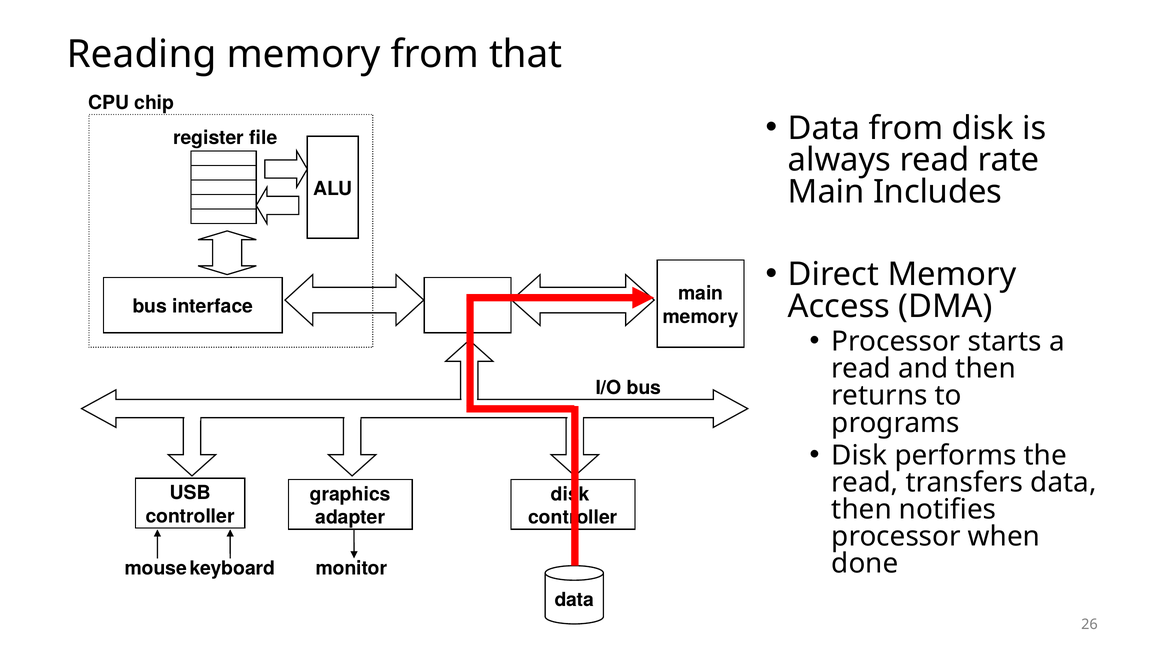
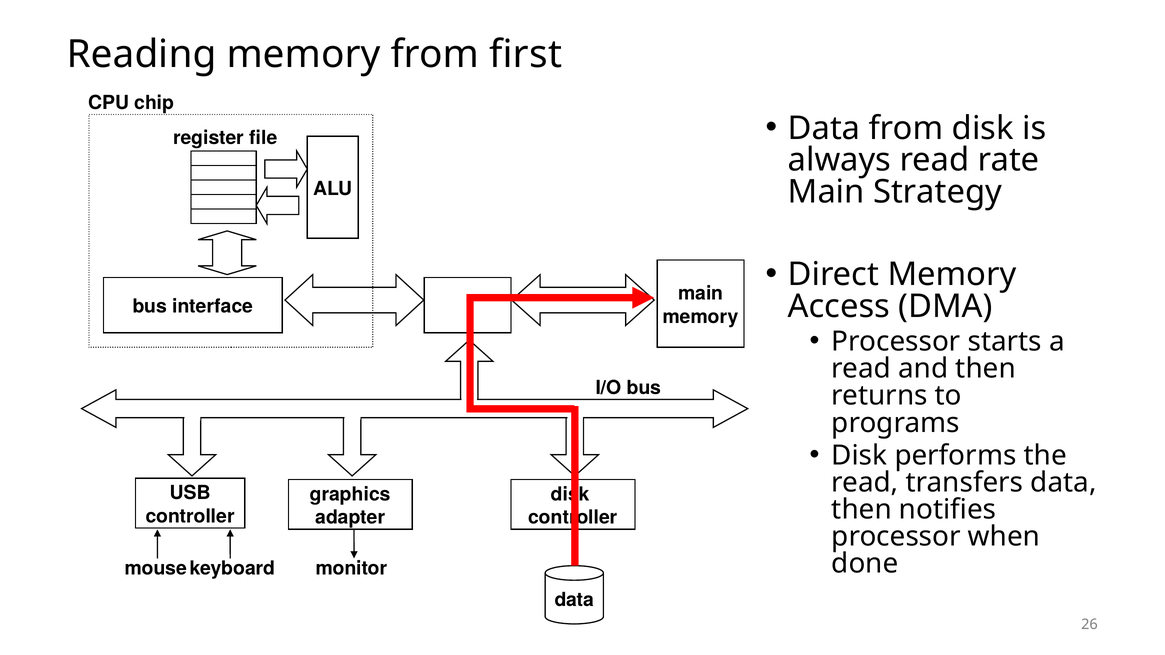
that: that -> first
Includes: Includes -> Strategy
